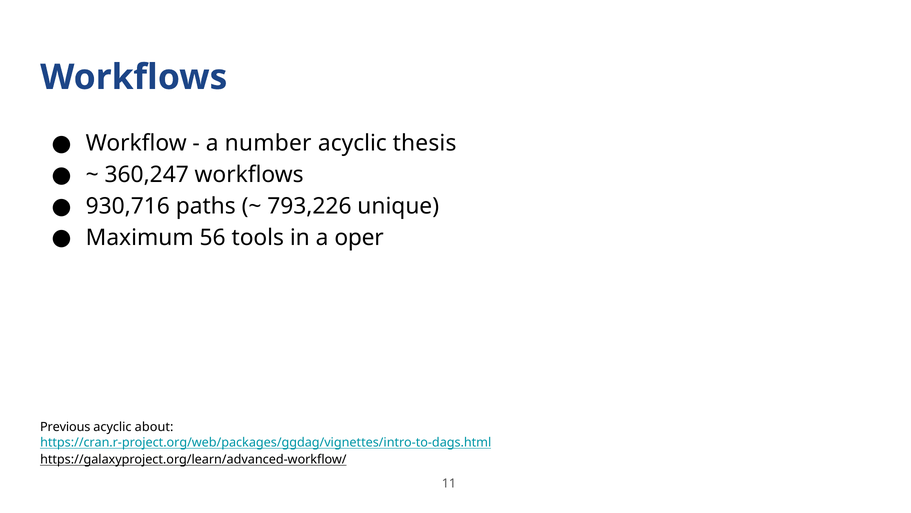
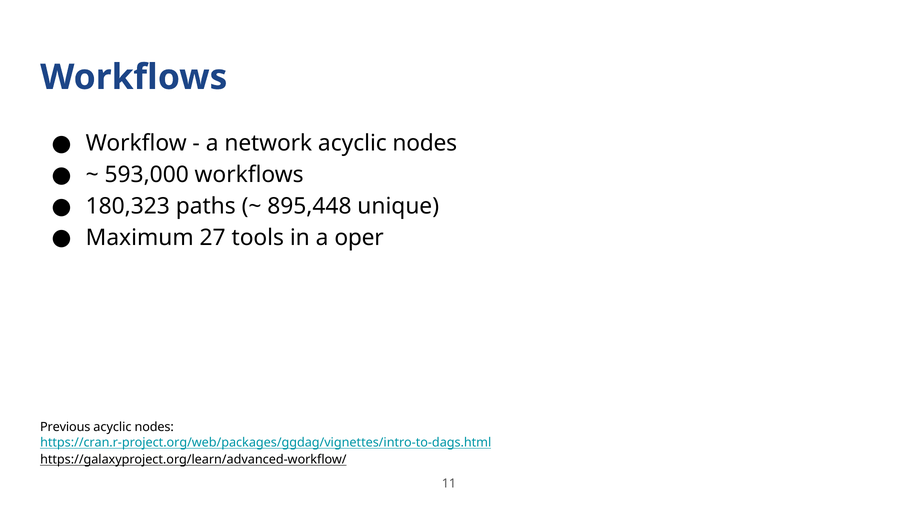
number: number -> network
thesis at (425, 143): thesis -> nodes
360,247: 360,247 -> 593,000
930,716: 930,716 -> 180,323
793,226: 793,226 -> 895,448
56: 56 -> 27
about at (154, 427): about -> nodes
